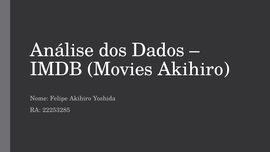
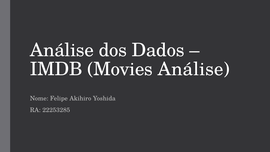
Movies Akihiro: Akihiro -> Análise
